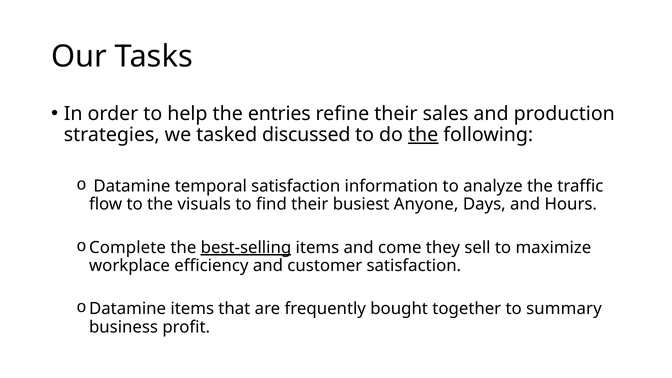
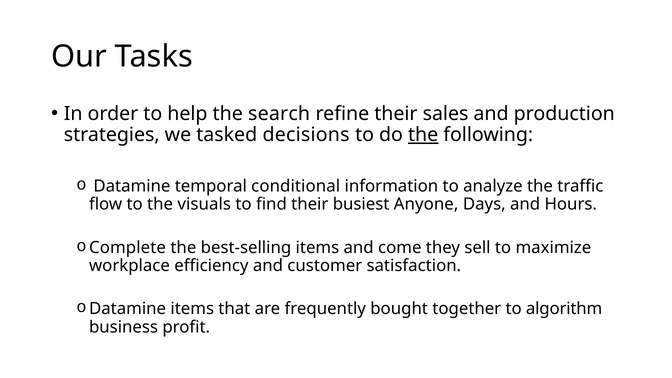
entries: entries -> search
discussed: discussed -> decisions
temporal satisfaction: satisfaction -> conditional
best-selling underline: present -> none
summary: summary -> algorithm
